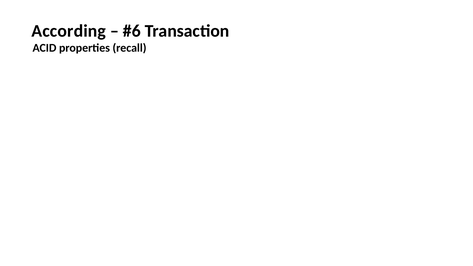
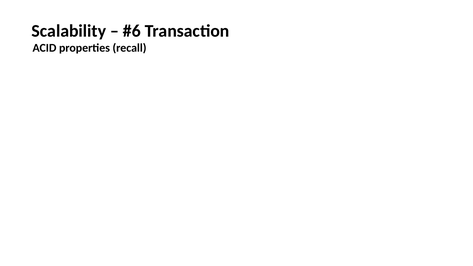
According: According -> Scalability
